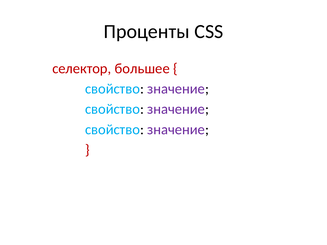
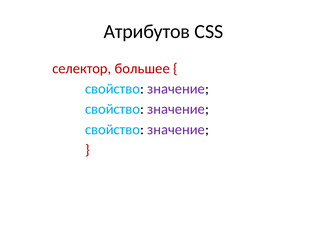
Проценты: Проценты -> Атрибутов
